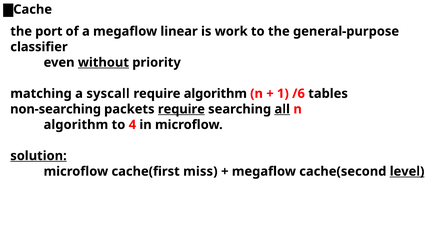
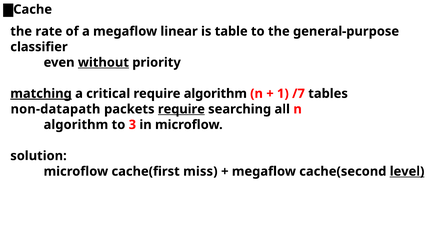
port: port -> rate
work: work -> table
matching underline: none -> present
syscall: syscall -> critical
/6: /6 -> /7
non-searching: non-searching -> non-datapath
all underline: present -> none
4: 4 -> 3
solution underline: present -> none
